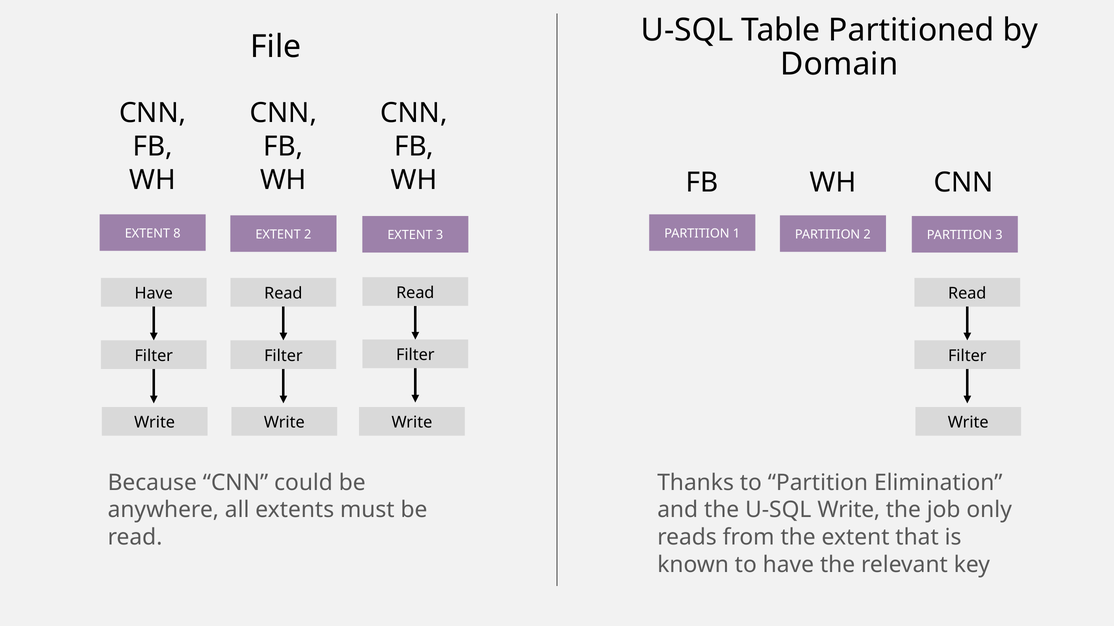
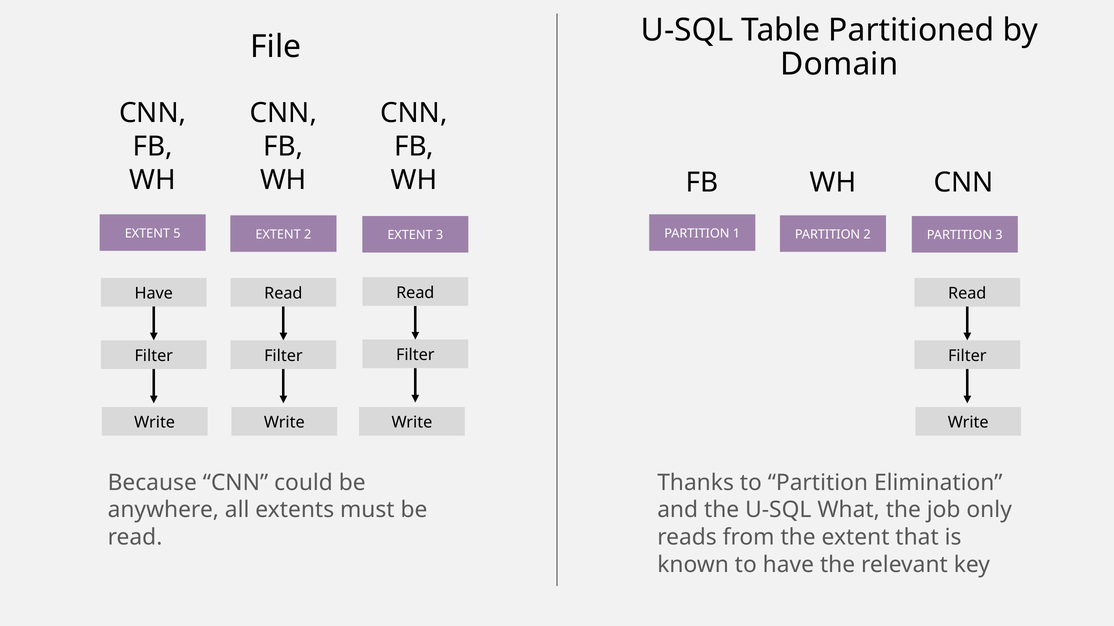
8: 8 -> 5
U-SQL Write: Write -> What
